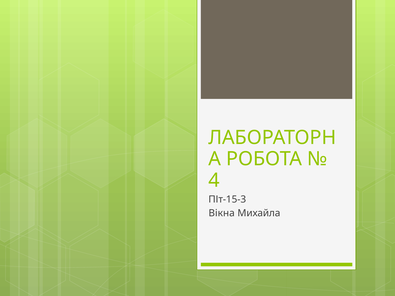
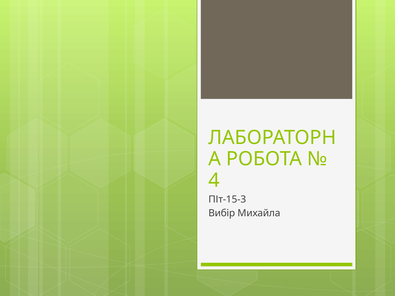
Вікна: Вікна -> Вибір
